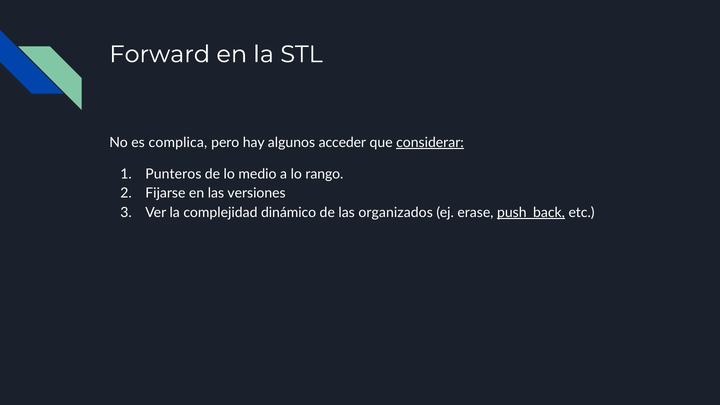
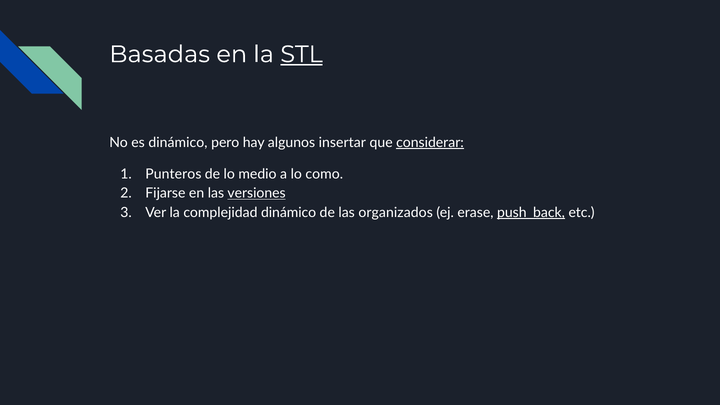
Forward: Forward -> Basadas
STL underline: none -> present
es complica: complica -> dinámico
acceder: acceder -> insertar
rango: rango -> como
versiones underline: none -> present
